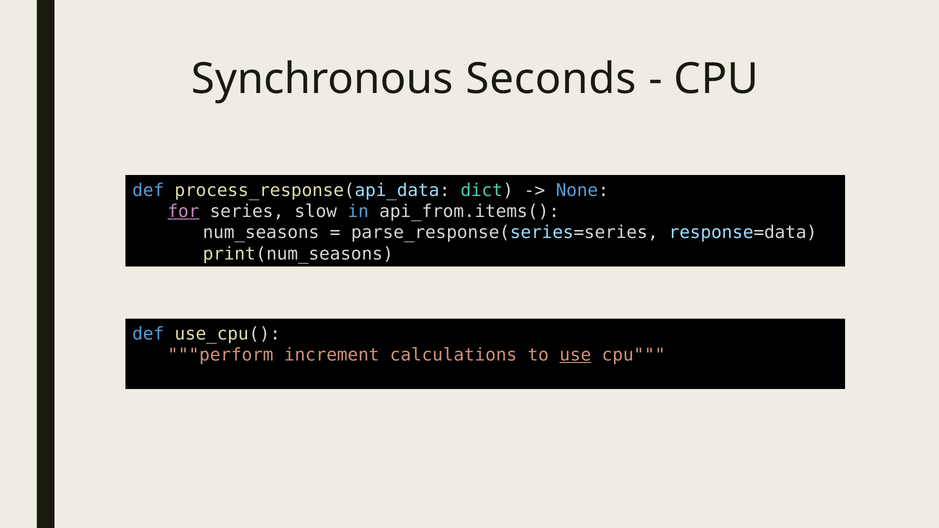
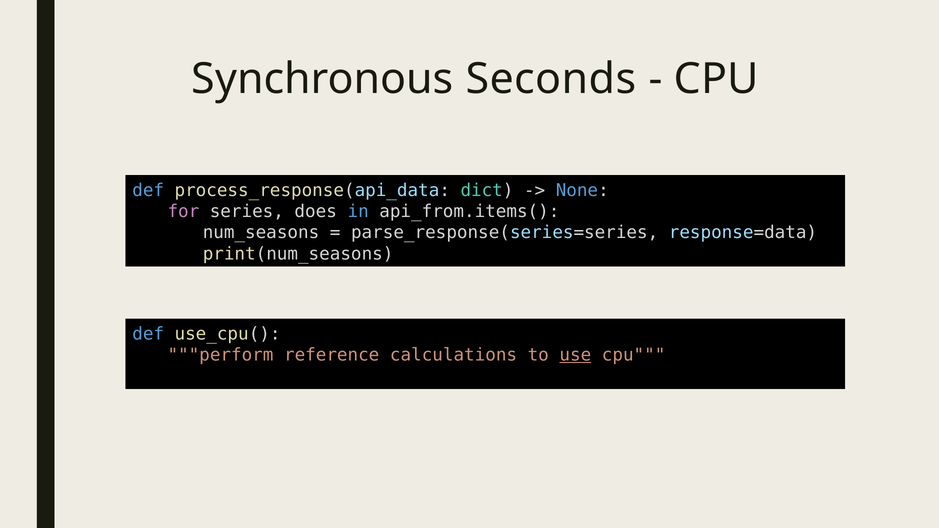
for underline: present -> none
slow: slow -> does
increment: increment -> reference
